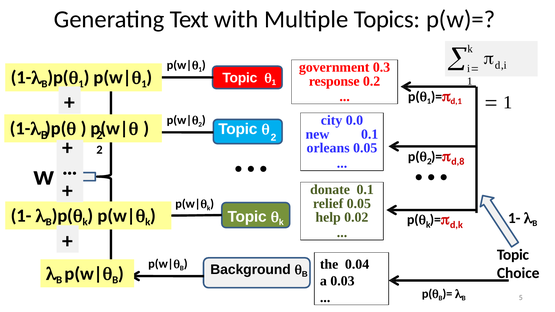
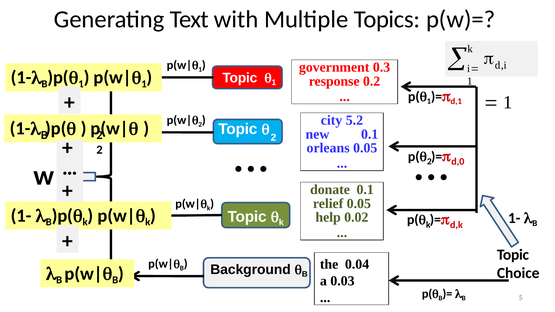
0.0: 0.0 -> 5.2
d,8: d,8 -> d,0
